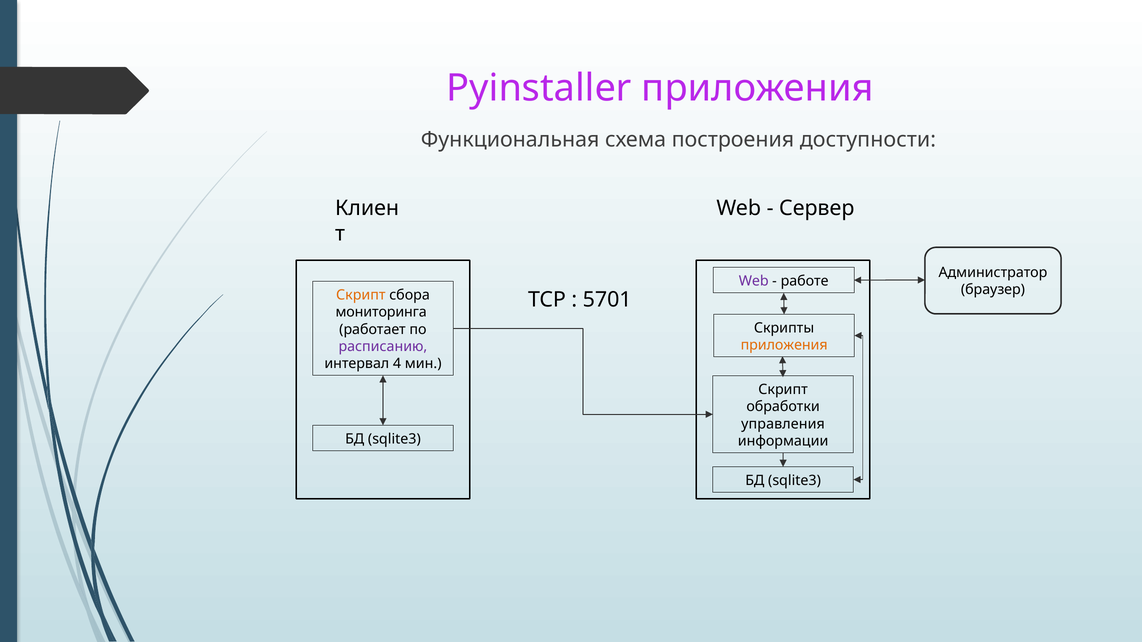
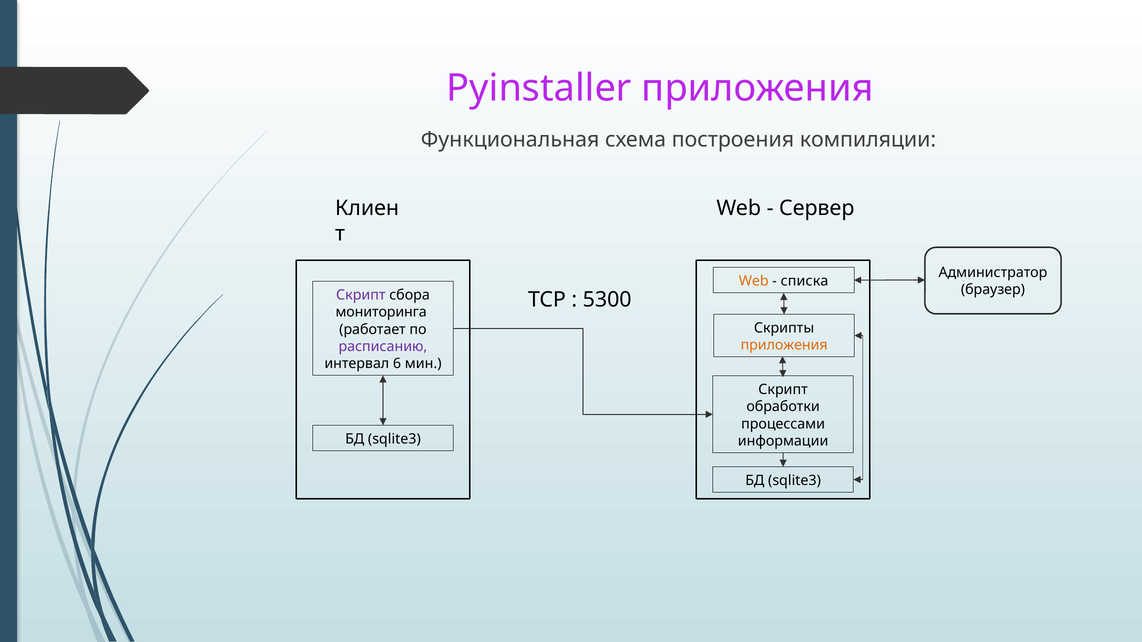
доступности: доступности -> компиляции
Web at (754, 281) colour: purple -> orange
работе: работе -> списка
Скрипт at (361, 295) colour: orange -> purple
5701: 5701 -> 5300
4: 4 -> 6
управления: управления -> процессами
